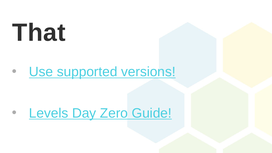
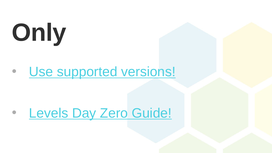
That: That -> Only
